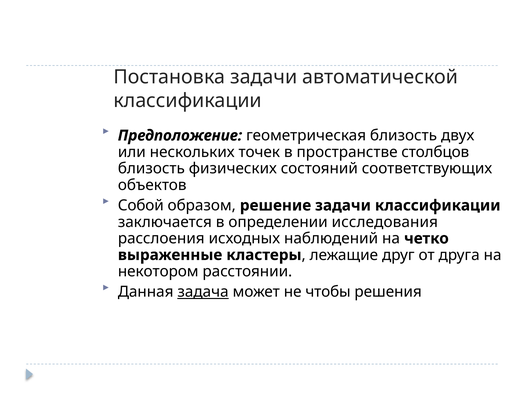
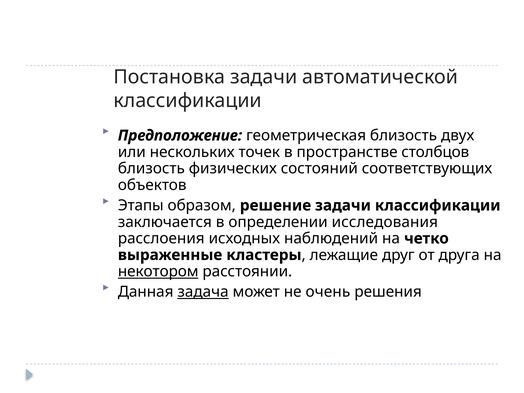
Собой: Собой -> Этапы
некотором underline: none -> present
чтобы: чтобы -> очень
